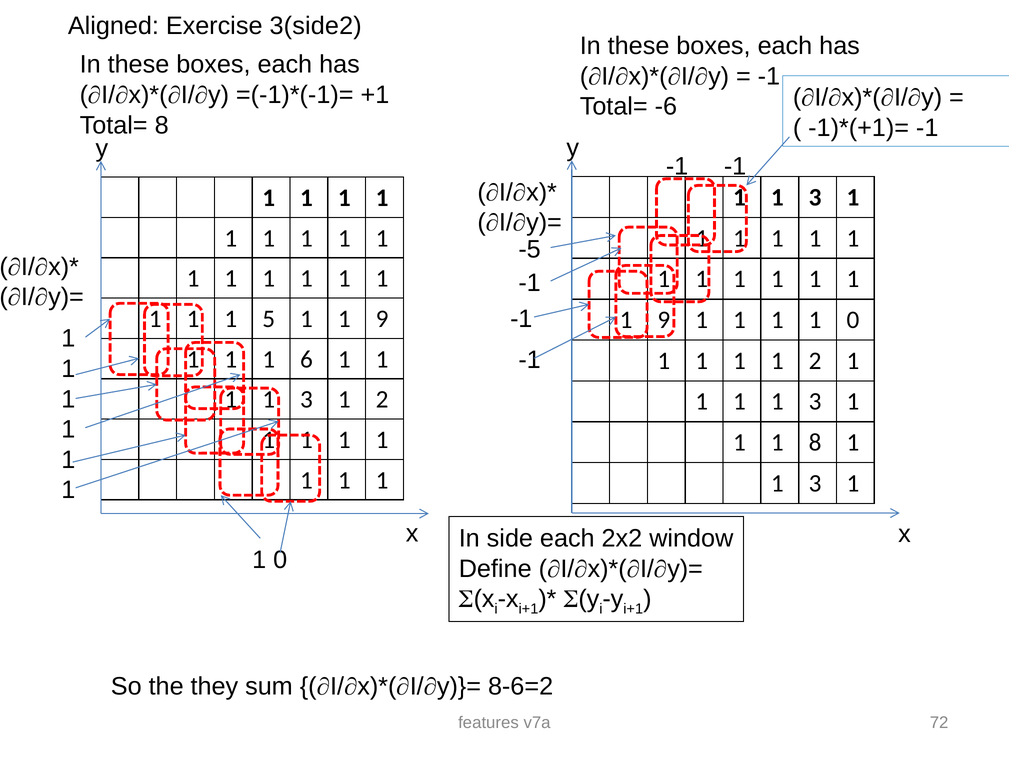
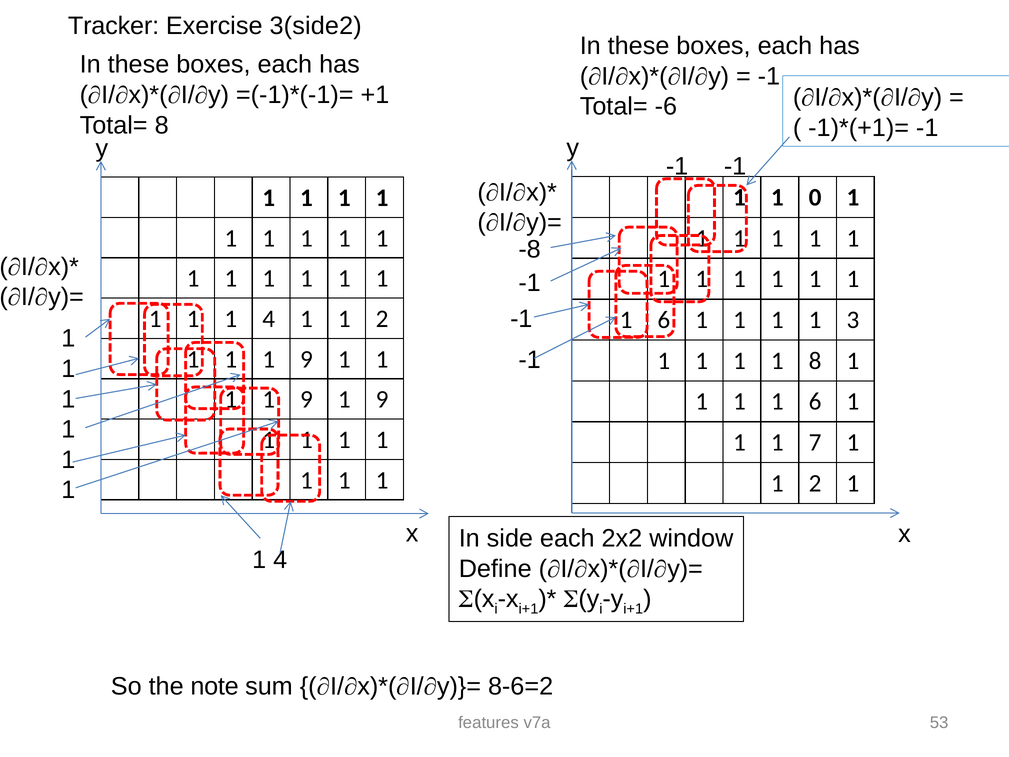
Aligned: Aligned -> Tracker
3 at (815, 197): 3 -> 0
-5: -5 -> -8
5 at (269, 319): 5 -> 4
9 at (382, 319): 9 -> 2
9 at (664, 320): 9 -> 6
0 at (853, 320): 0 -> 3
6 at (306, 359): 6 -> 9
1 1 2: 2 -> 8
3 at (306, 399): 3 -> 9
2 at (382, 399): 2 -> 9
3 at (815, 401): 3 -> 6
1 8: 8 -> 7
3 at (815, 483): 3 -> 2
0 at (280, 560): 0 -> 4
they: they -> note
72: 72 -> 53
